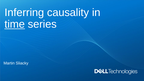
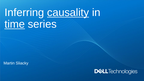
causality underline: none -> present
